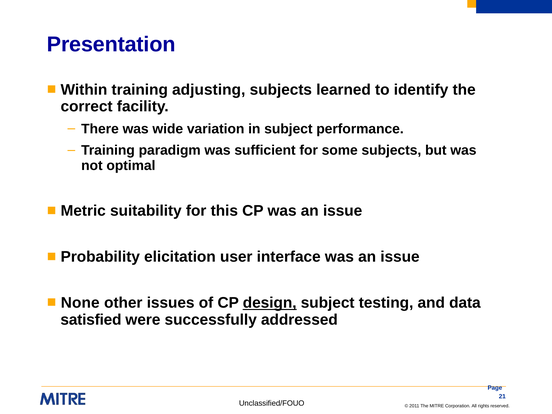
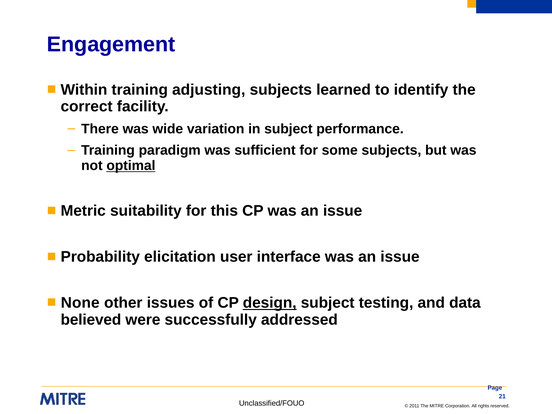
Presentation: Presentation -> Engagement
optimal underline: none -> present
satisfied: satisfied -> believed
